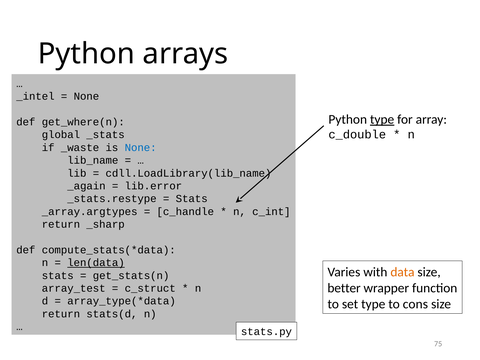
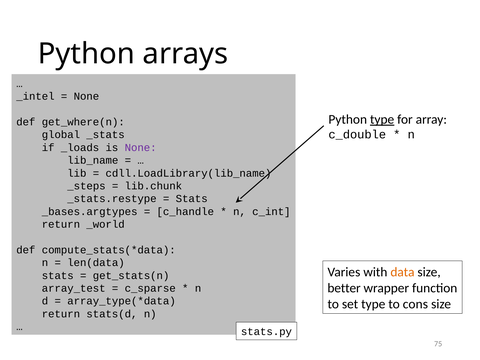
_waste: _waste -> _loads
None at (141, 148) colour: blue -> purple
_again: _again -> _steps
lib.error: lib.error -> lib.chunk
_array.argtypes: _array.argtypes -> _bases.argtypes
_sharp: _sharp -> _world
len(data underline: present -> none
c_struct: c_struct -> c_sparse
